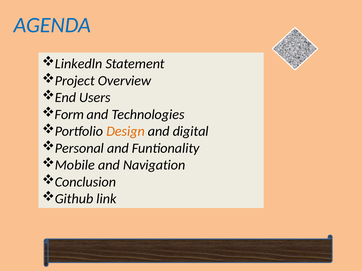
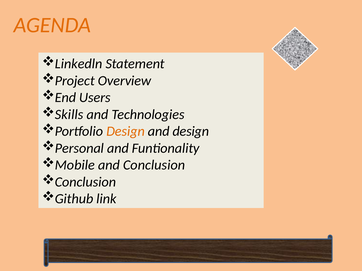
AGENDA colour: blue -> orange
Form: Form -> Skills
and digital: digital -> design
and Navigation: Navigation -> Conclusion
